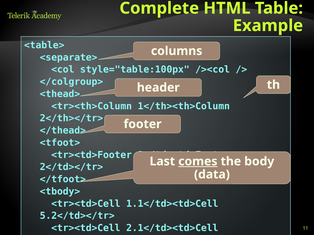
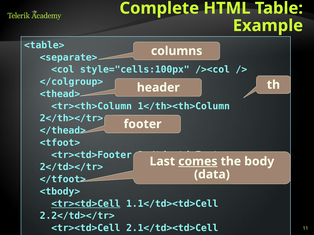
style="table:100px: style="table:100px -> style="cells:100px
<tr><td>Cell at (86, 204) underline: none -> present
5.2</td></tr> at (77, 216): 5.2</td></tr> -> 2.2</td></tr>
